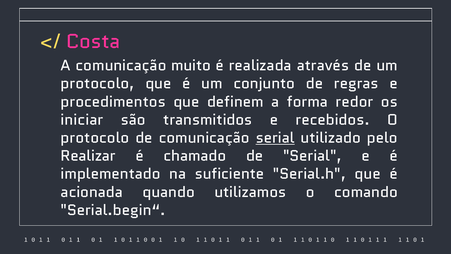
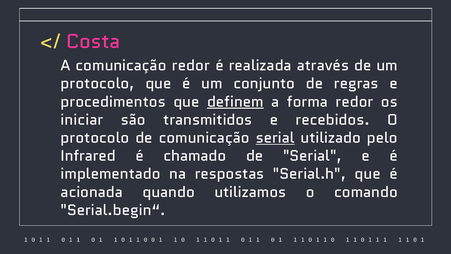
comunicação muito: muito -> redor
definem underline: none -> present
Realizar: Realizar -> Infrared
suficiente: suficiente -> respostas
